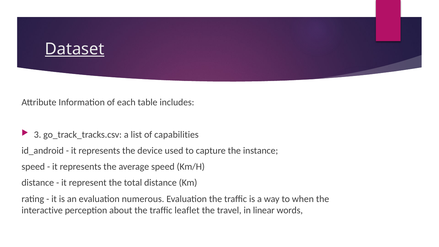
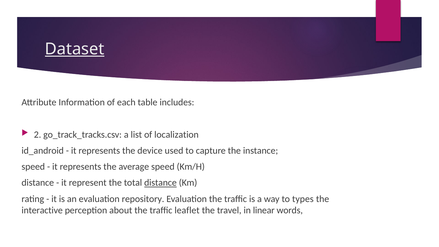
3: 3 -> 2
capabilities: capabilities -> localization
distance at (160, 183) underline: none -> present
numerous: numerous -> repository
when: when -> types
